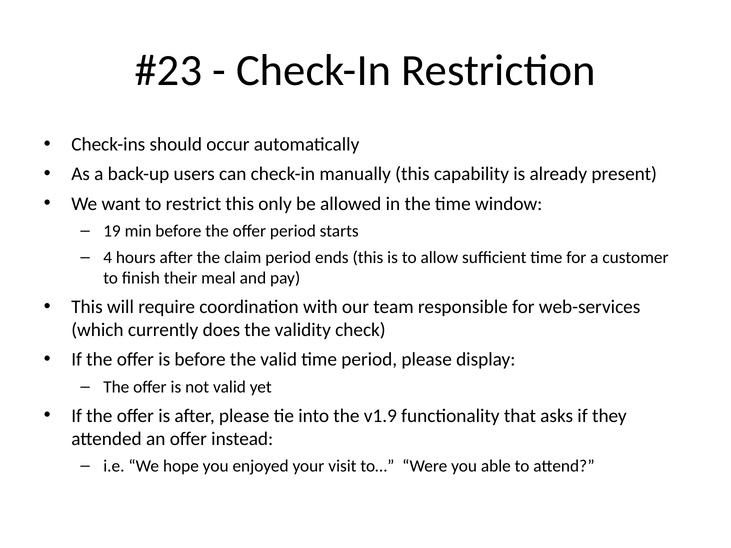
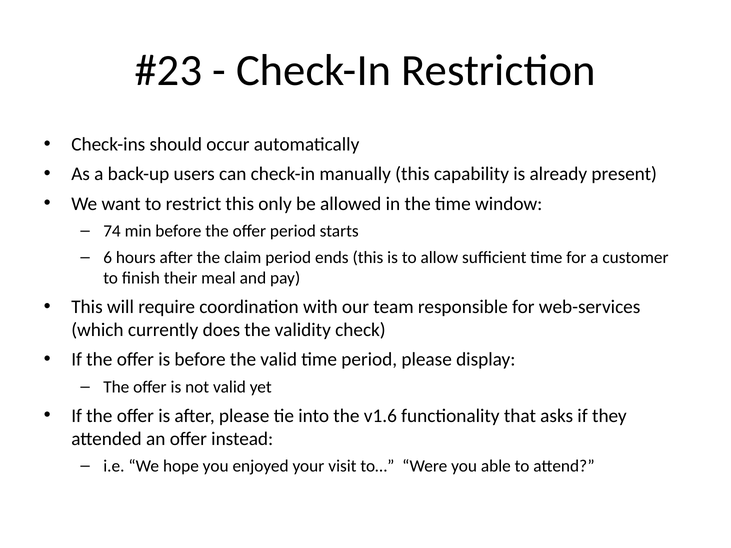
19: 19 -> 74
4: 4 -> 6
v1.9: v1.9 -> v1.6
